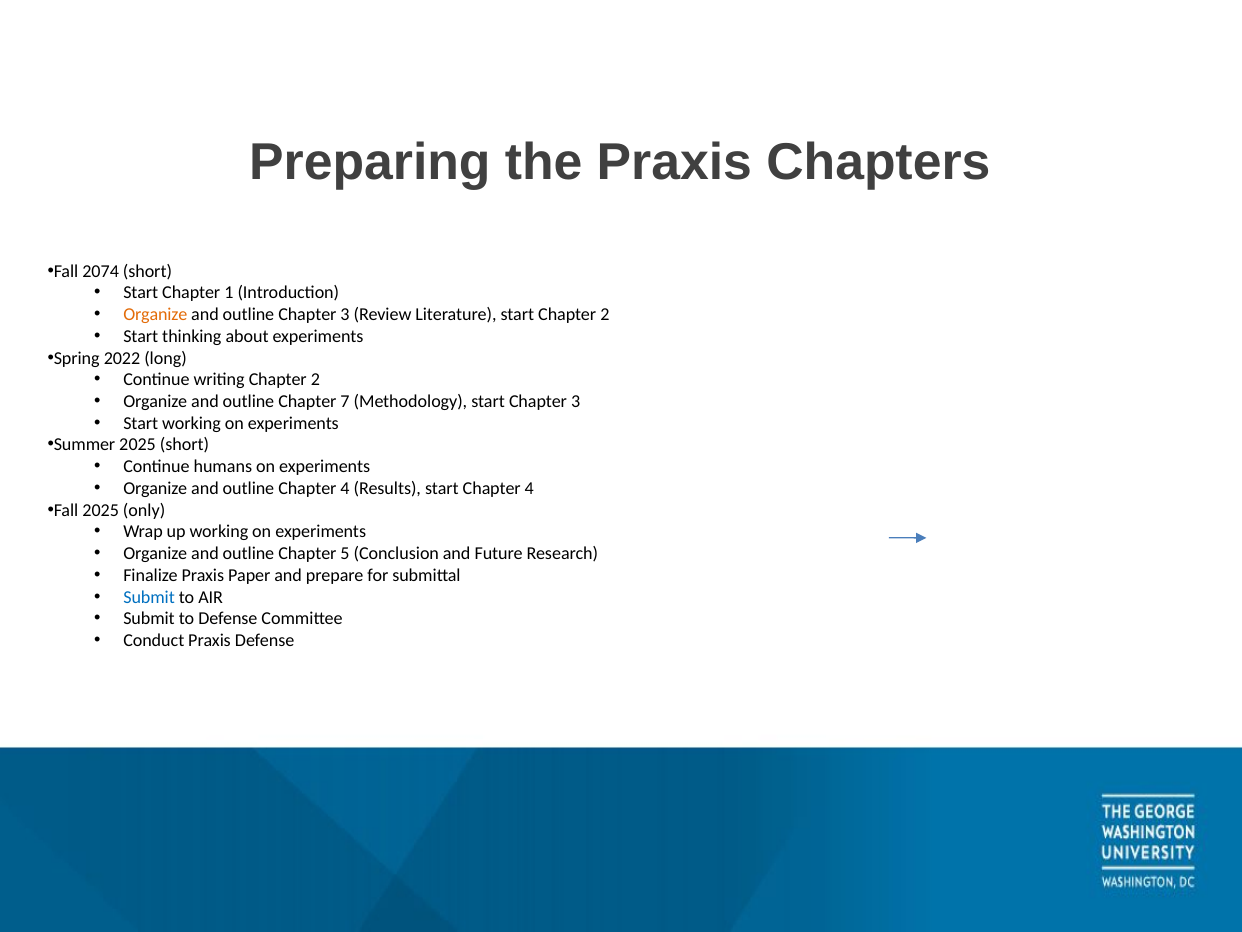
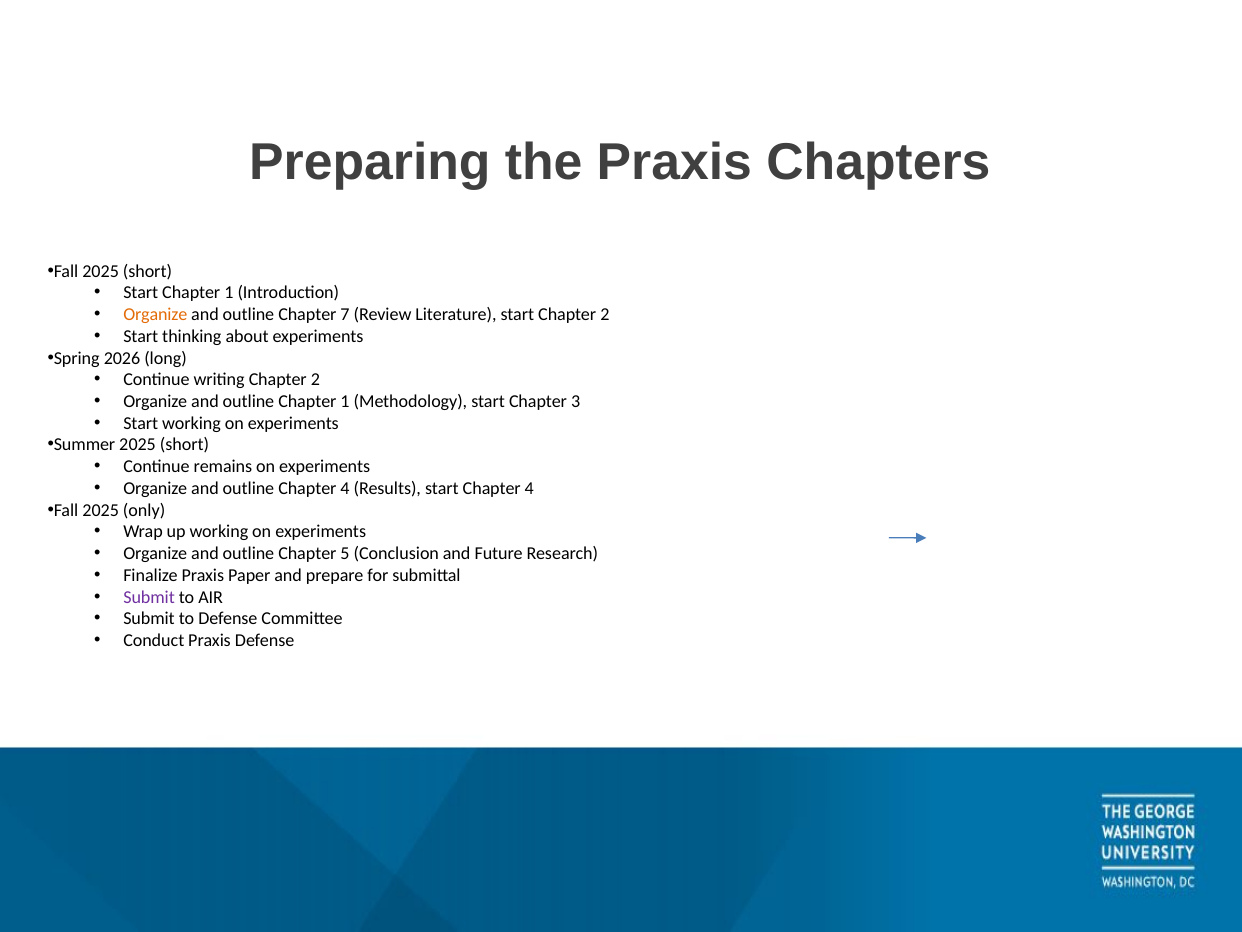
2074 at (101, 271): 2074 -> 2025
outline Chapter 3: 3 -> 7
2022: 2022 -> 2026
outline Chapter 7: 7 -> 1
humans: humans -> remains
Submit at (149, 597) colour: blue -> purple
